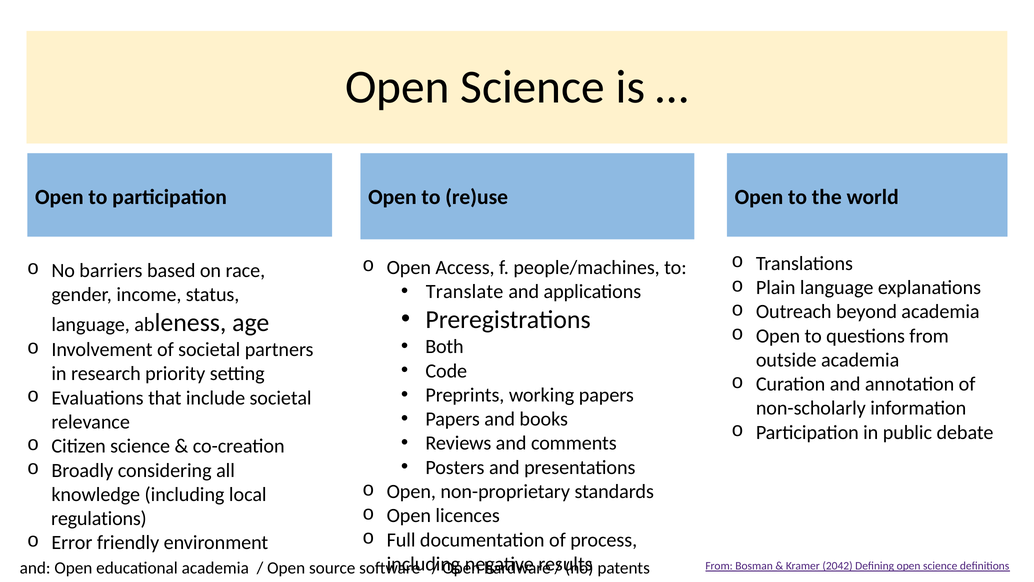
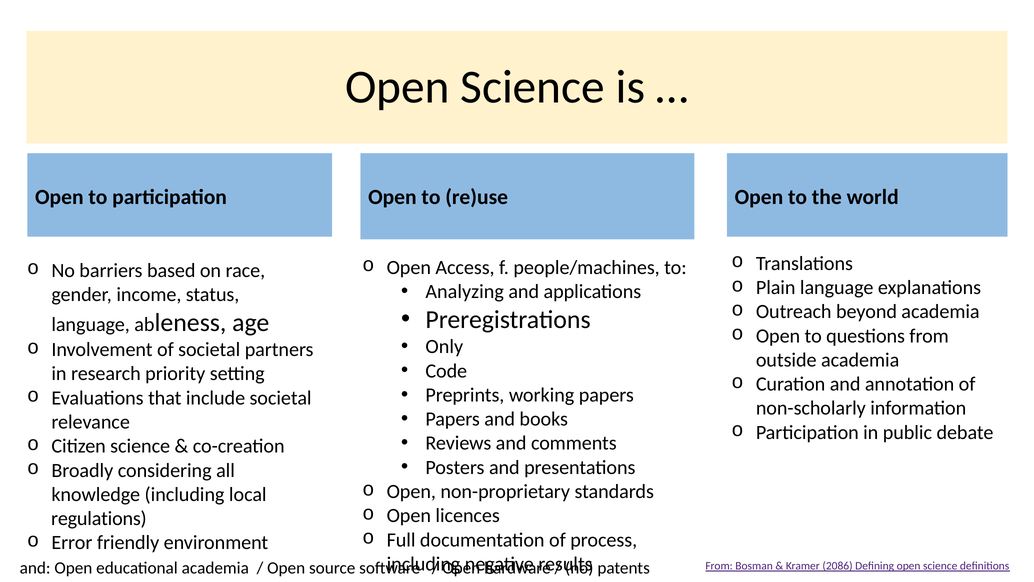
Translate: Translate -> Analyzing
Both: Both -> Only
2042: 2042 -> 2086
